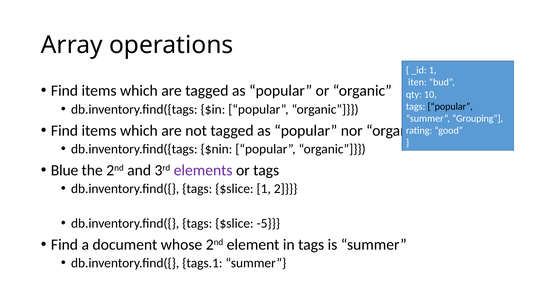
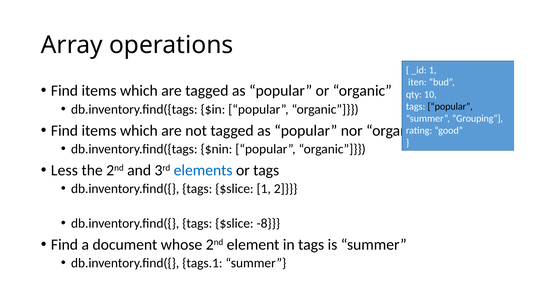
Blue: Blue -> Less
elements colour: purple -> blue
-5: -5 -> -8
